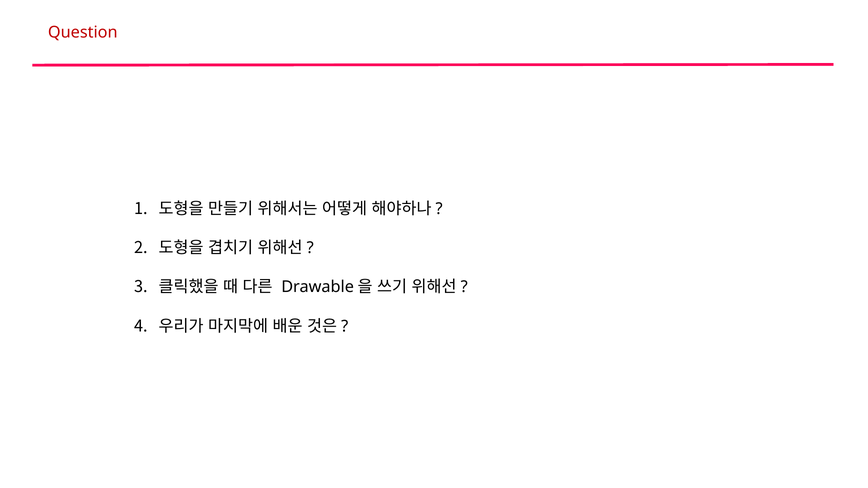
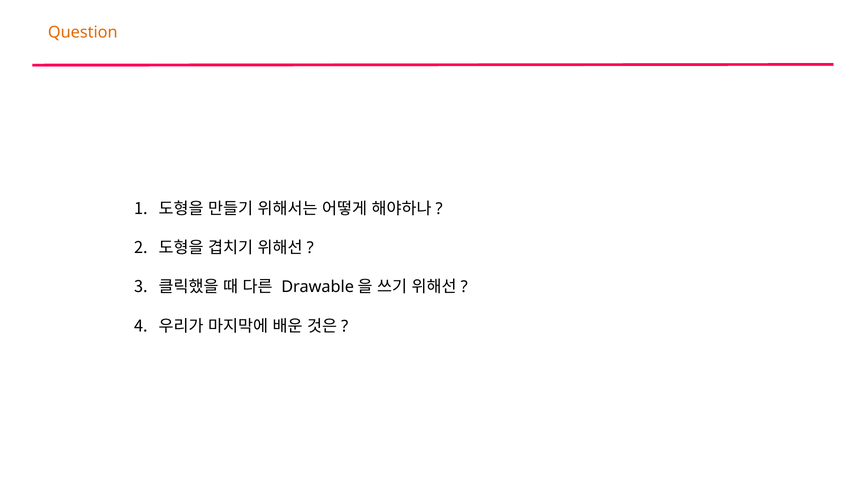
Question colour: red -> orange
